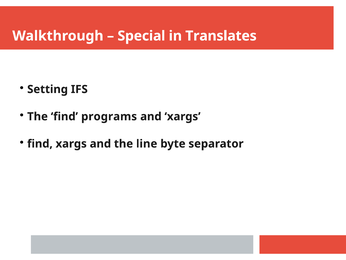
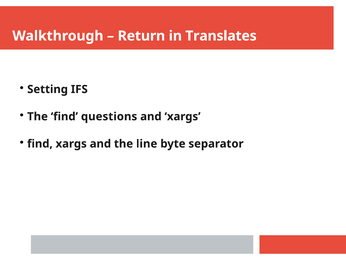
Special: Special -> Return
programs: programs -> questions
